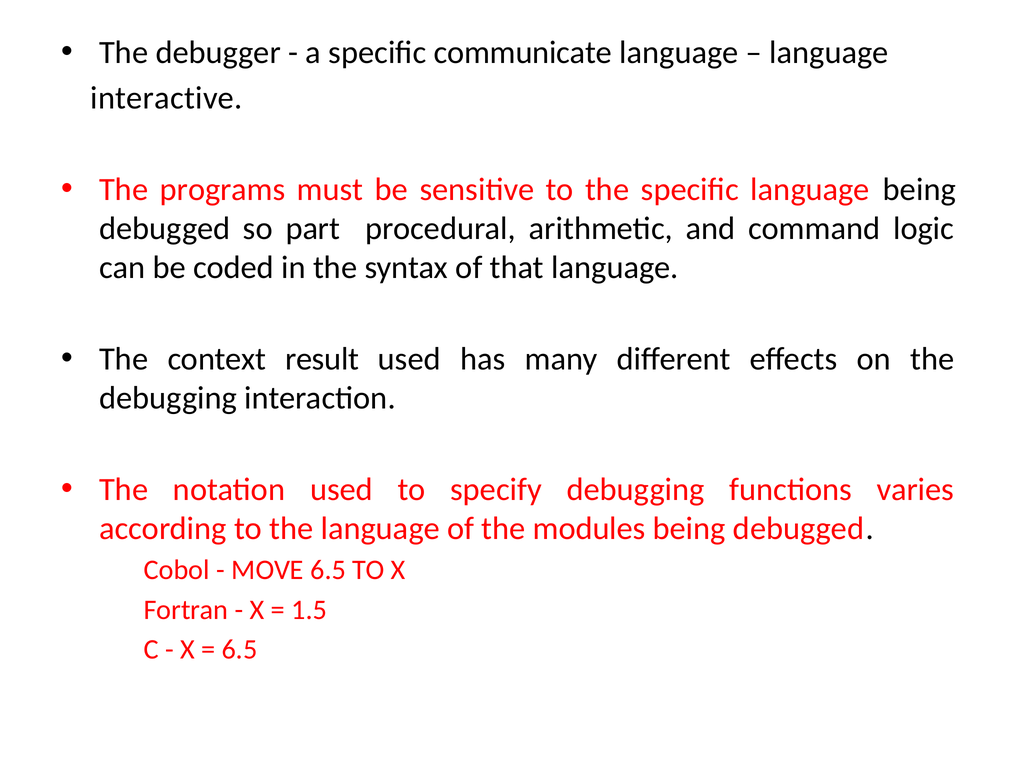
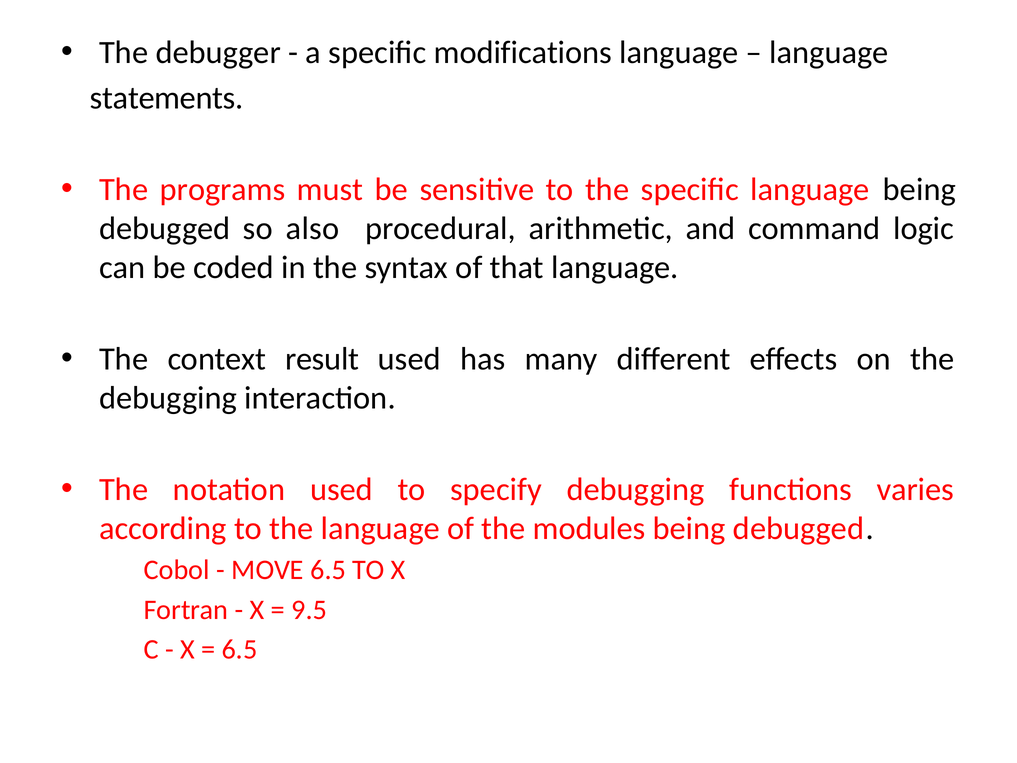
communicate: communicate -> modifications
interactive: interactive -> statements
part: part -> also
1.5: 1.5 -> 9.5
